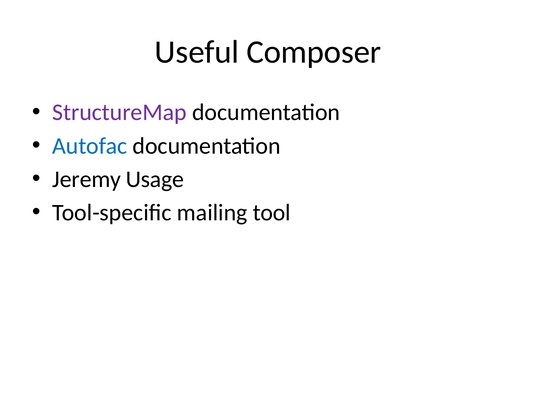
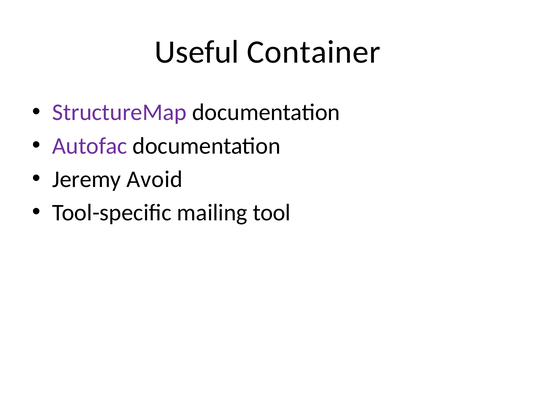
Composer: Composer -> Container
Autofac colour: blue -> purple
Usage: Usage -> Avoid
